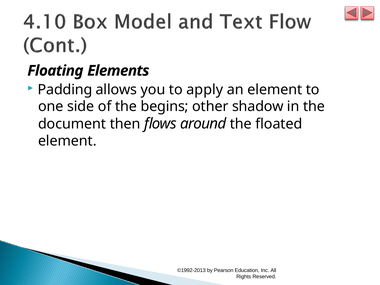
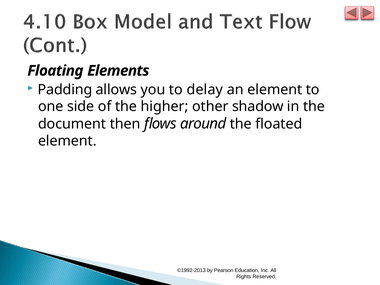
apply: apply -> delay
begins: begins -> higher
